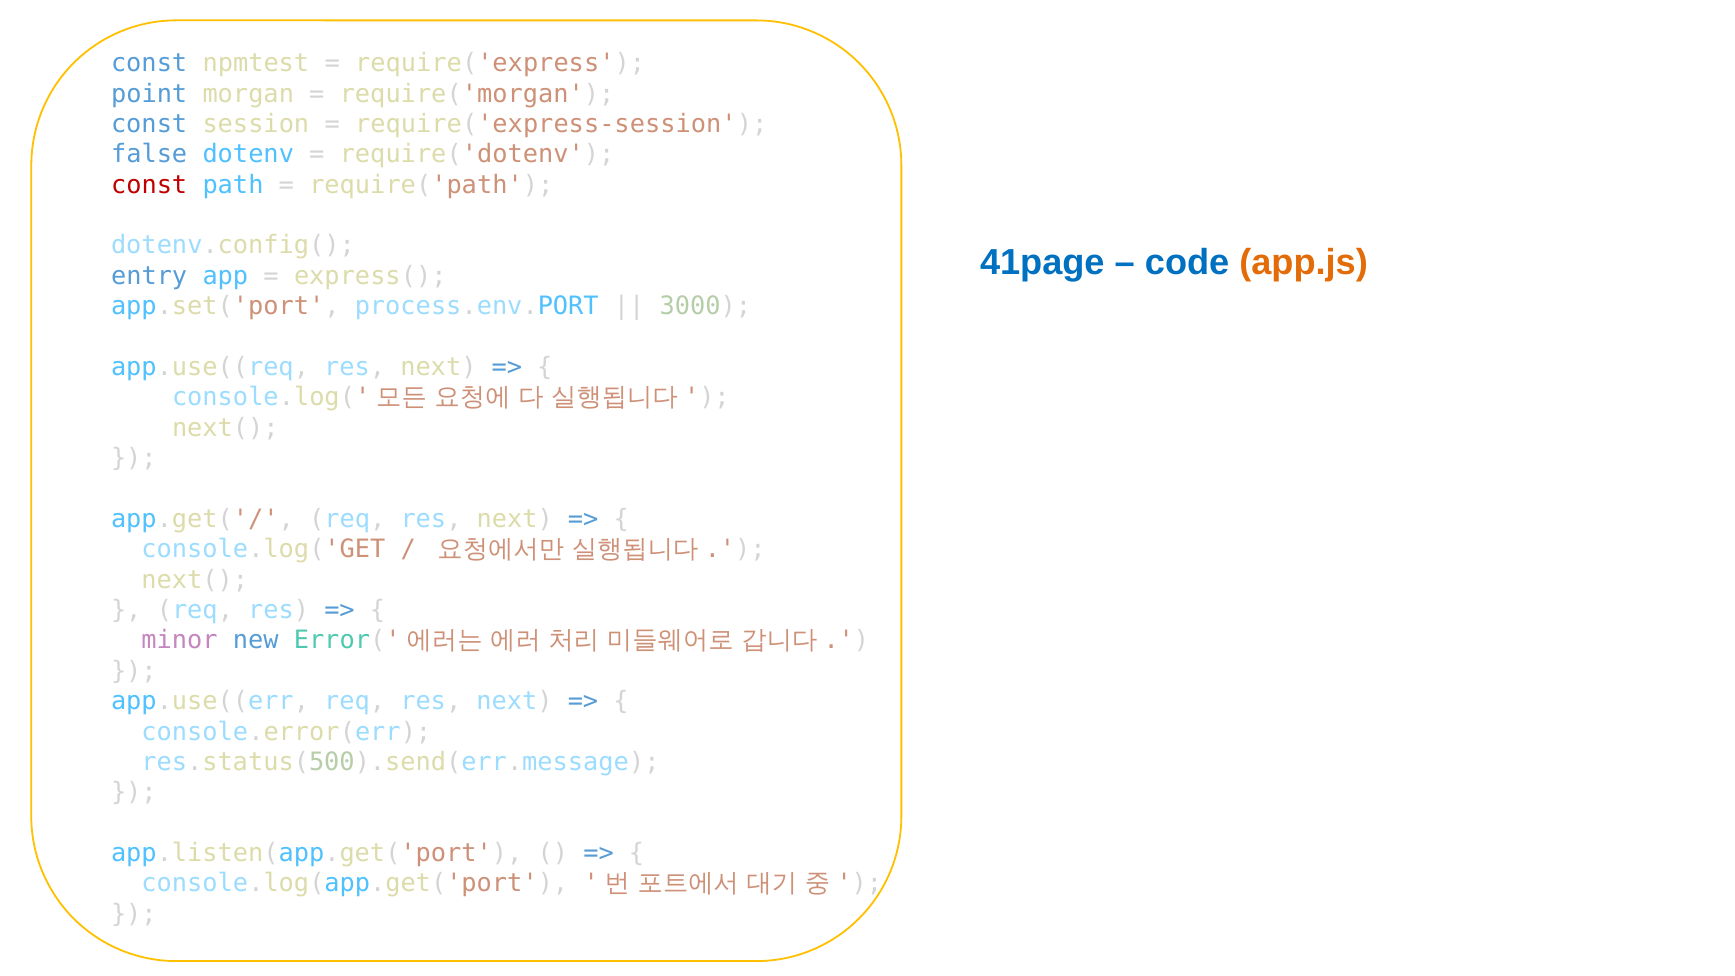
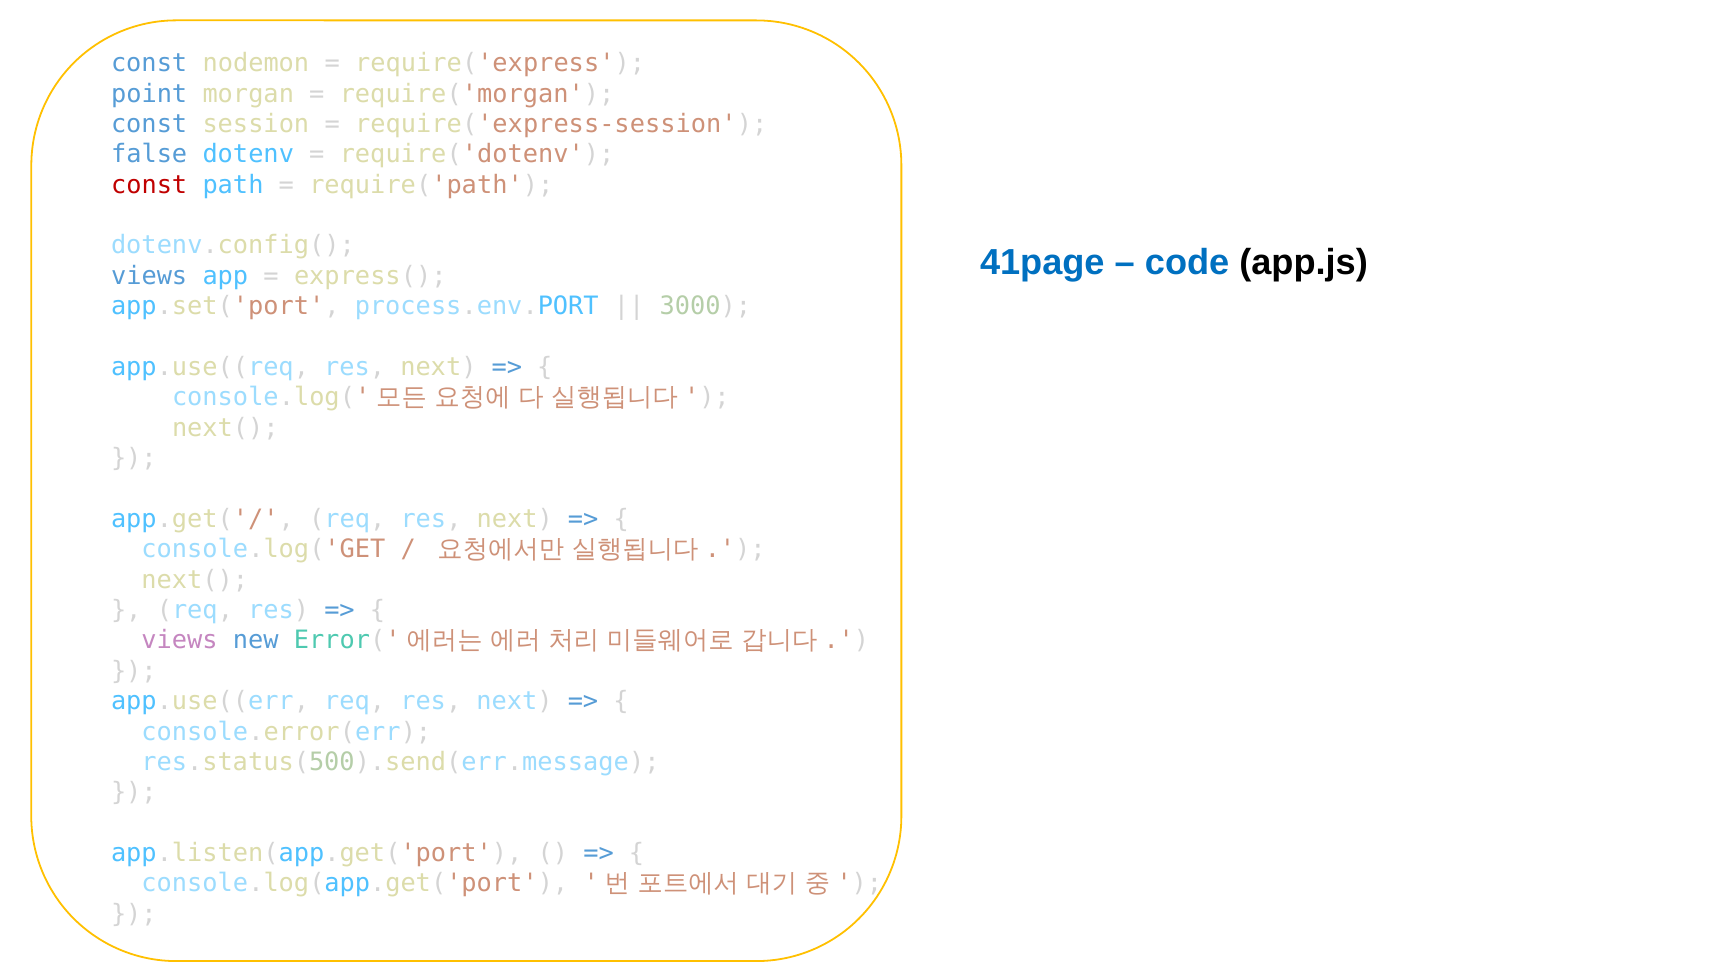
npmtest: npmtest -> nodemon
app.js colour: orange -> black
entry at (149, 276): entry -> views
minor at (180, 640): minor -> views
